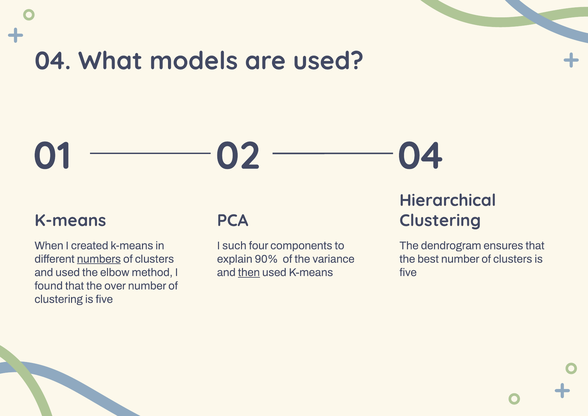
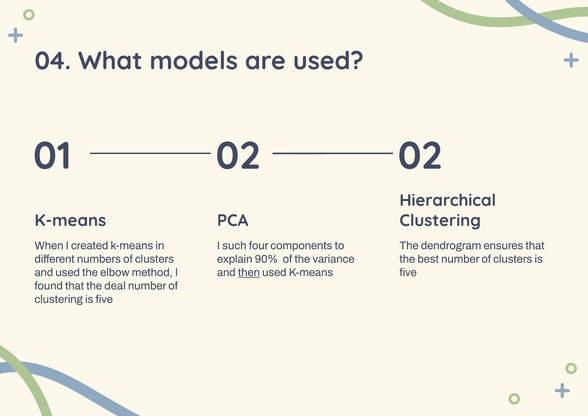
02 04: 04 -> 02
numbers underline: present -> none
over: over -> deal
